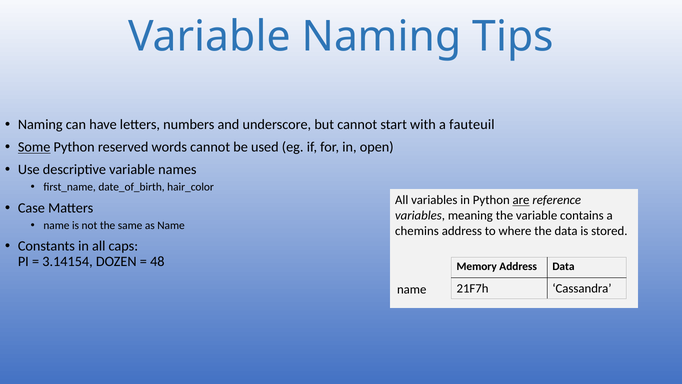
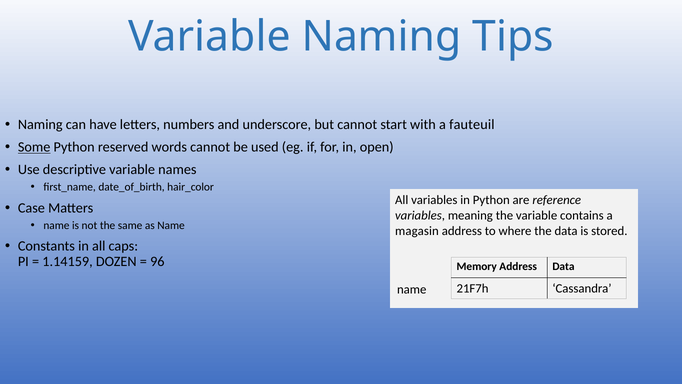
are underline: present -> none
chemins: chemins -> magasin
3.14154: 3.14154 -> 1.14159
48: 48 -> 96
